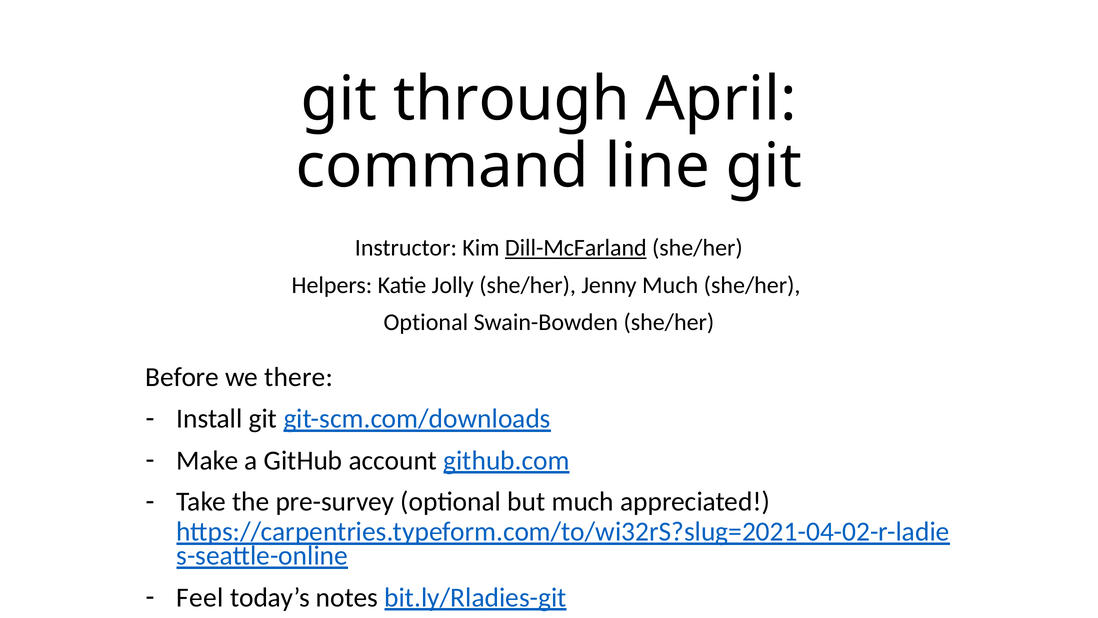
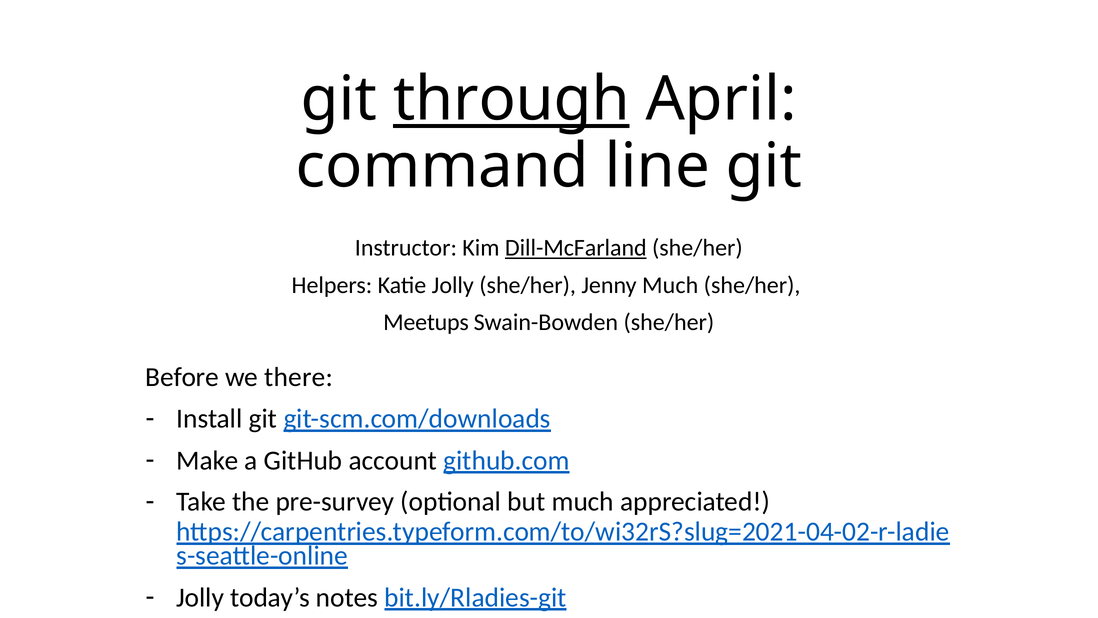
through underline: none -> present
Optional at (426, 322): Optional -> Meetups
Feel at (200, 597): Feel -> Jolly
